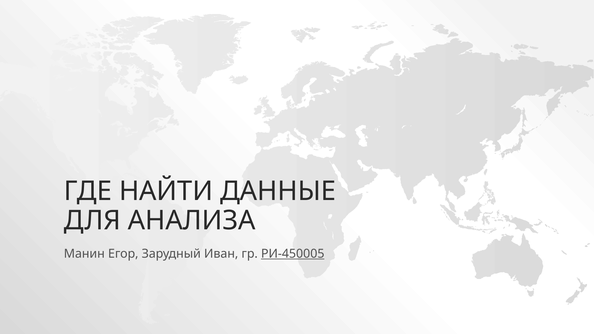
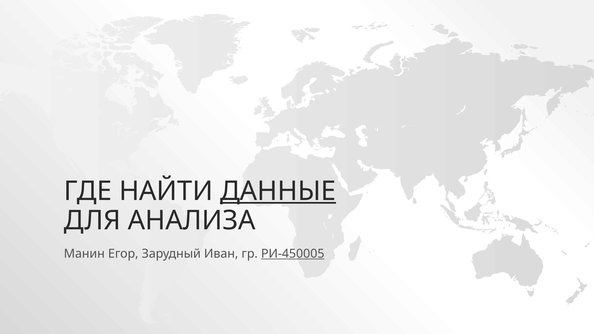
ДАННЫЕ underline: none -> present
